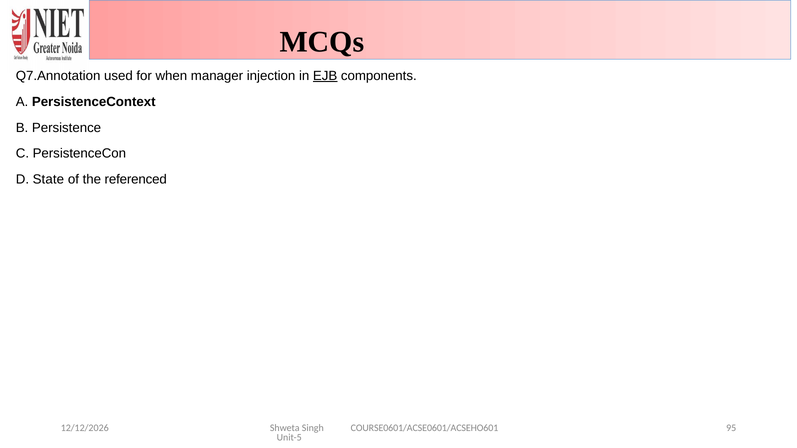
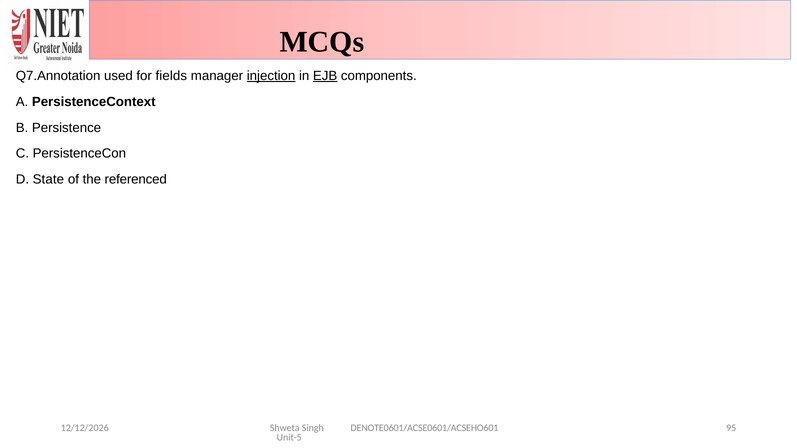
when: when -> fields
injection underline: none -> present
COURSE0601/ACSE0601/ACSEHO601: COURSE0601/ACSE0601/ACSEHO601 -> DENOTE0601/ACSE0601/ACSEHO601
